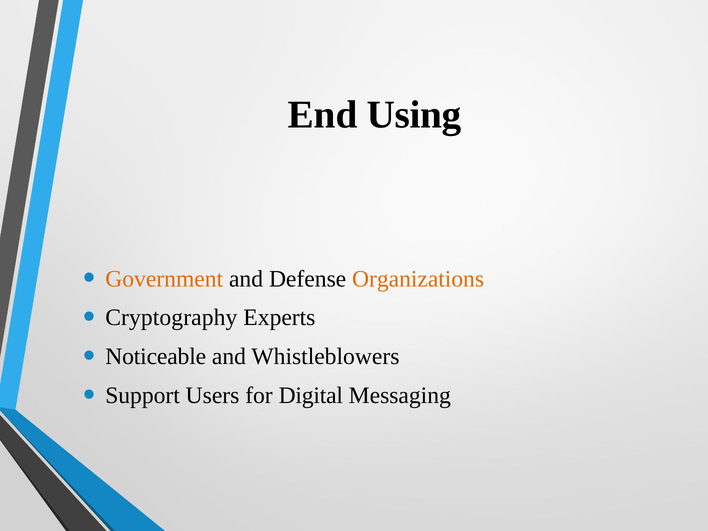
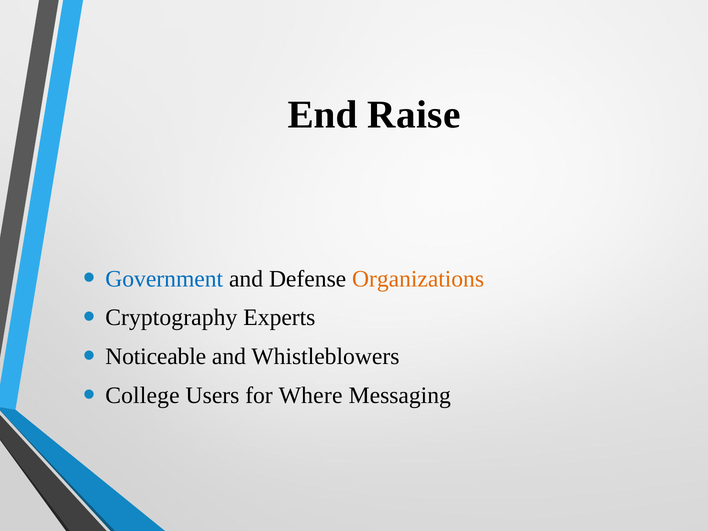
Using: Using -> Raise
Government colour: orange -> blue
Support: Support -> College
Digital: Digital -> Where
